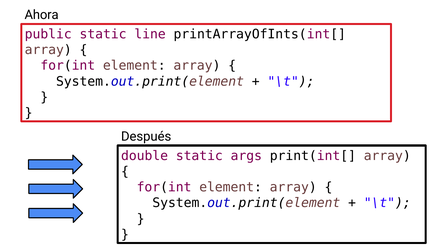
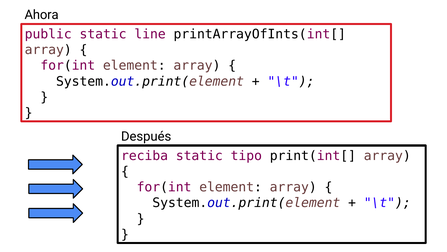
double: double -> reciba
args: args -> tipo
